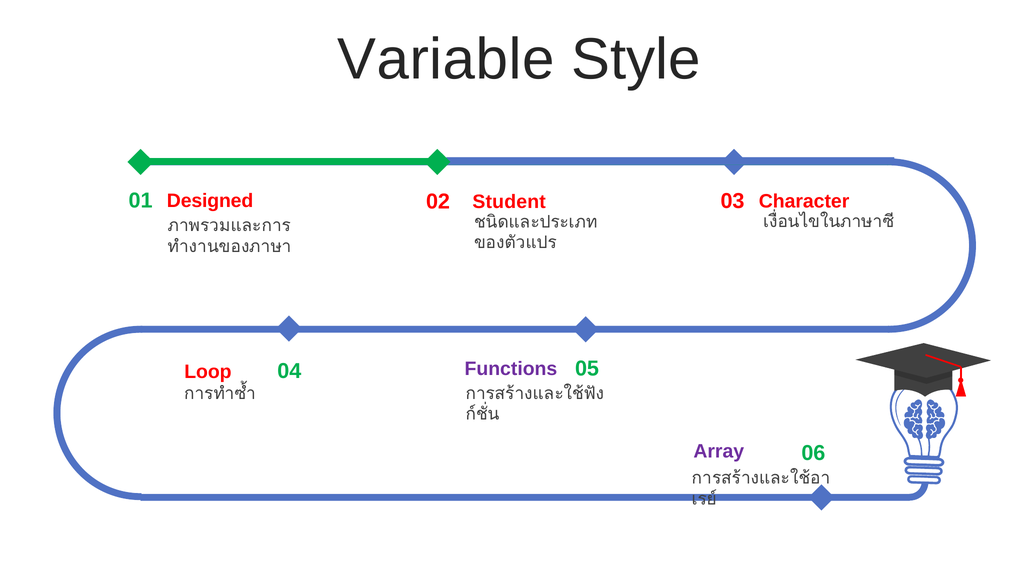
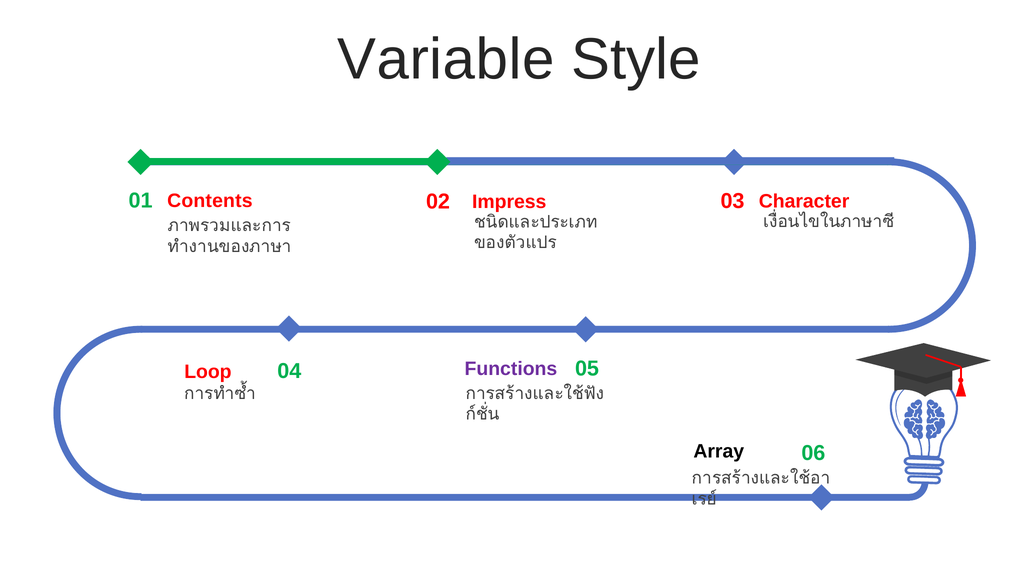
Designed: Designed -> Contents
Student: Student -> Impress
Array colour: purple -> black
